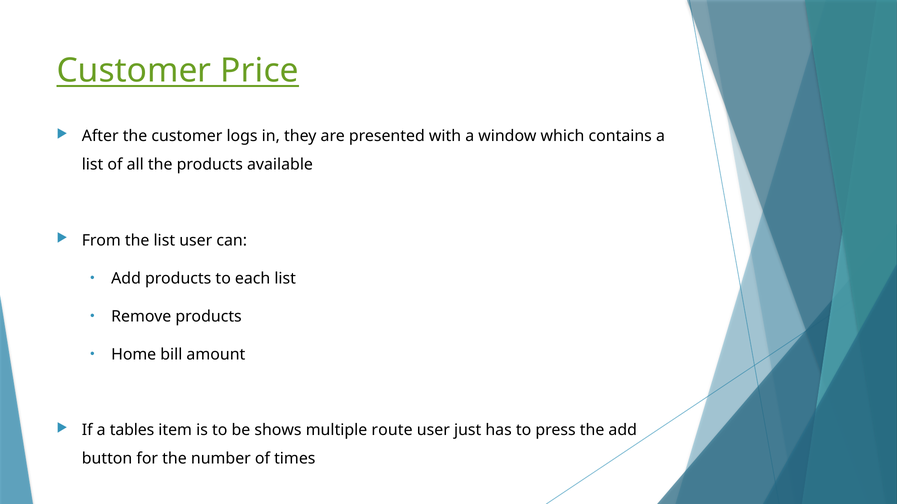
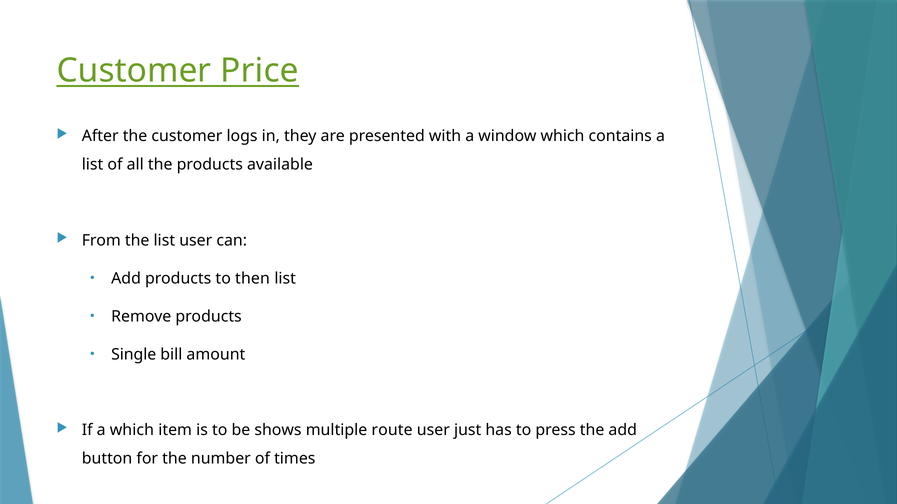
each: each -> then
Home: Home -> Single
a tables: tables -> which
